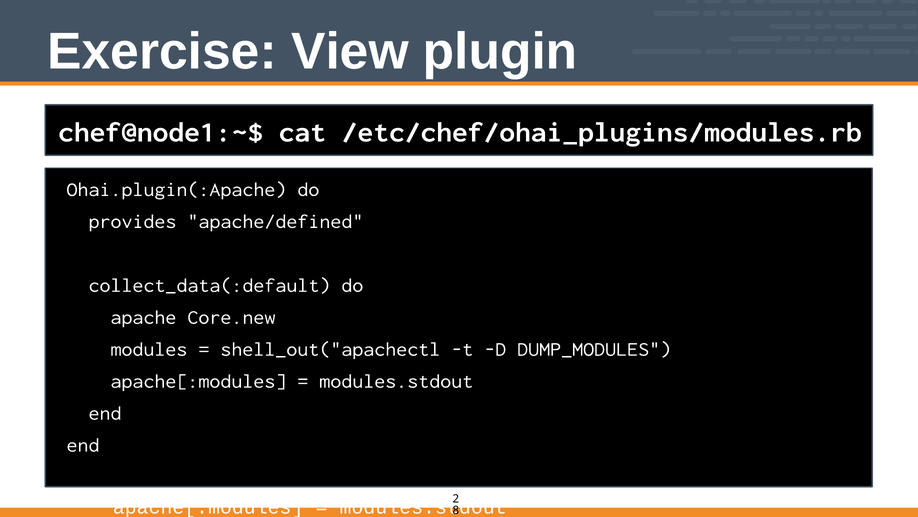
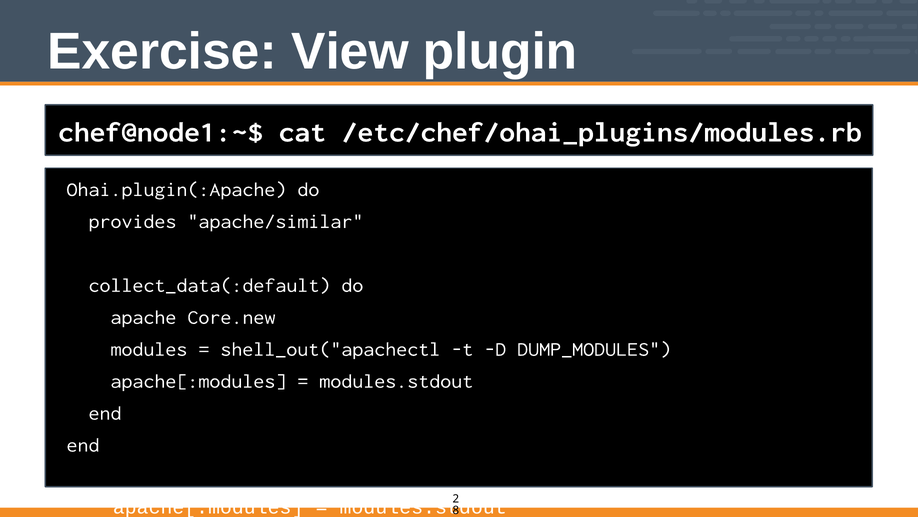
apache/defined: apache/defined -> apache/similar
